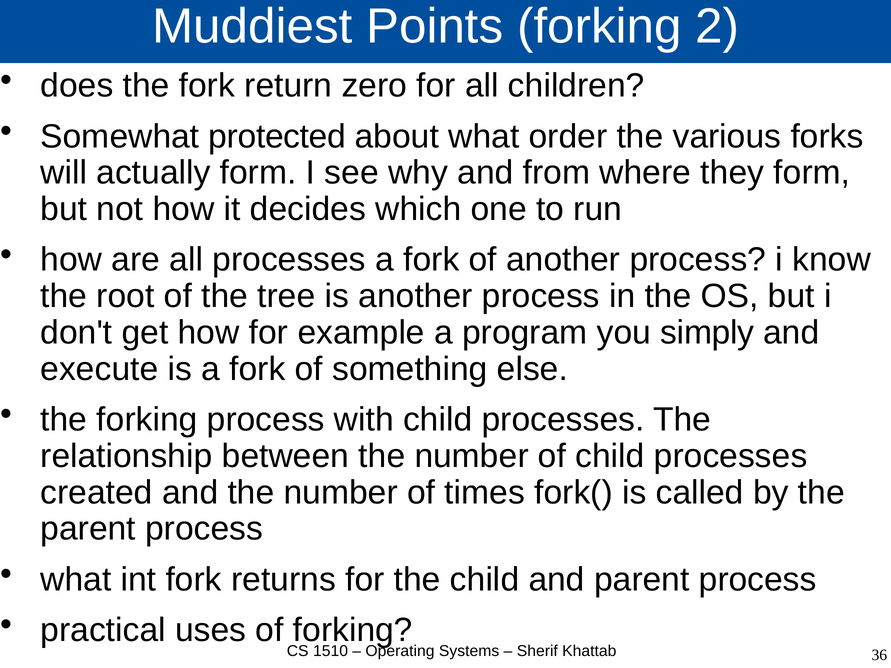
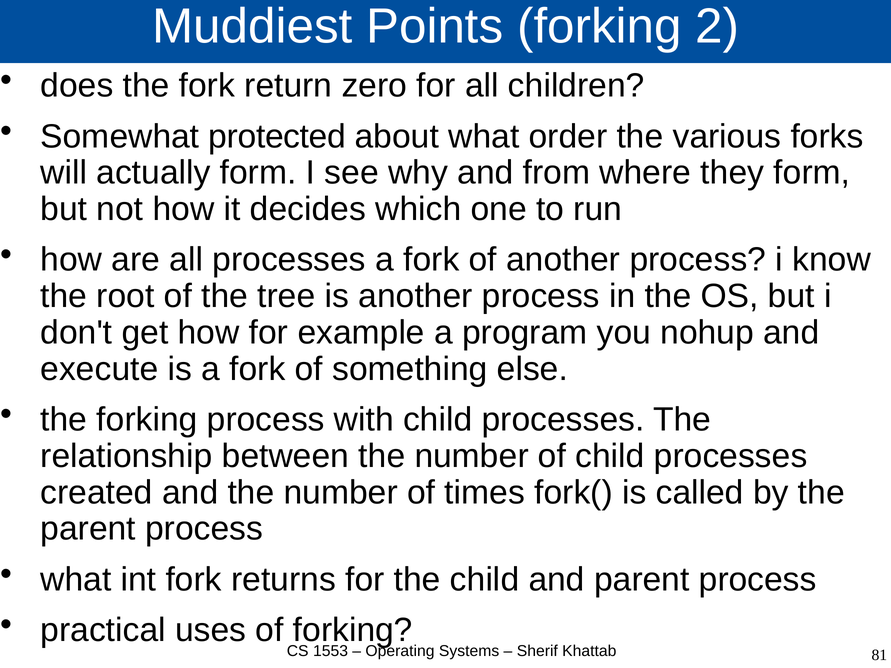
simply: simply -> nohup
1510: 1510 -> 1553
36: 36 -> 81
